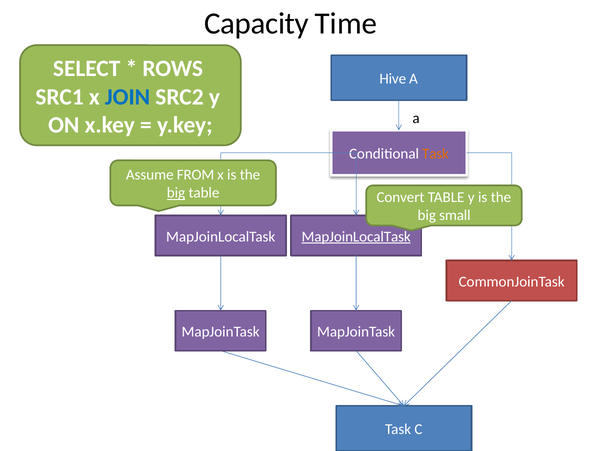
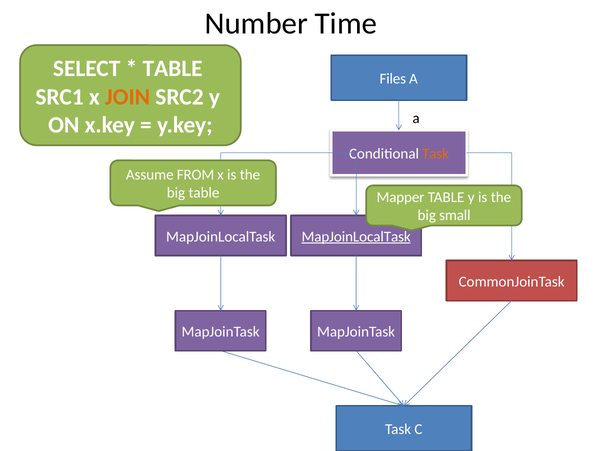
Capacity: Capacity -> Number
ROWS at (173, 69): ROWS -> TABLE
Hive: Hive -> Files
JOIN colour: blue -> orange
big at (176, 193) underline: present -> none
Convert: Convert -> Mapper
